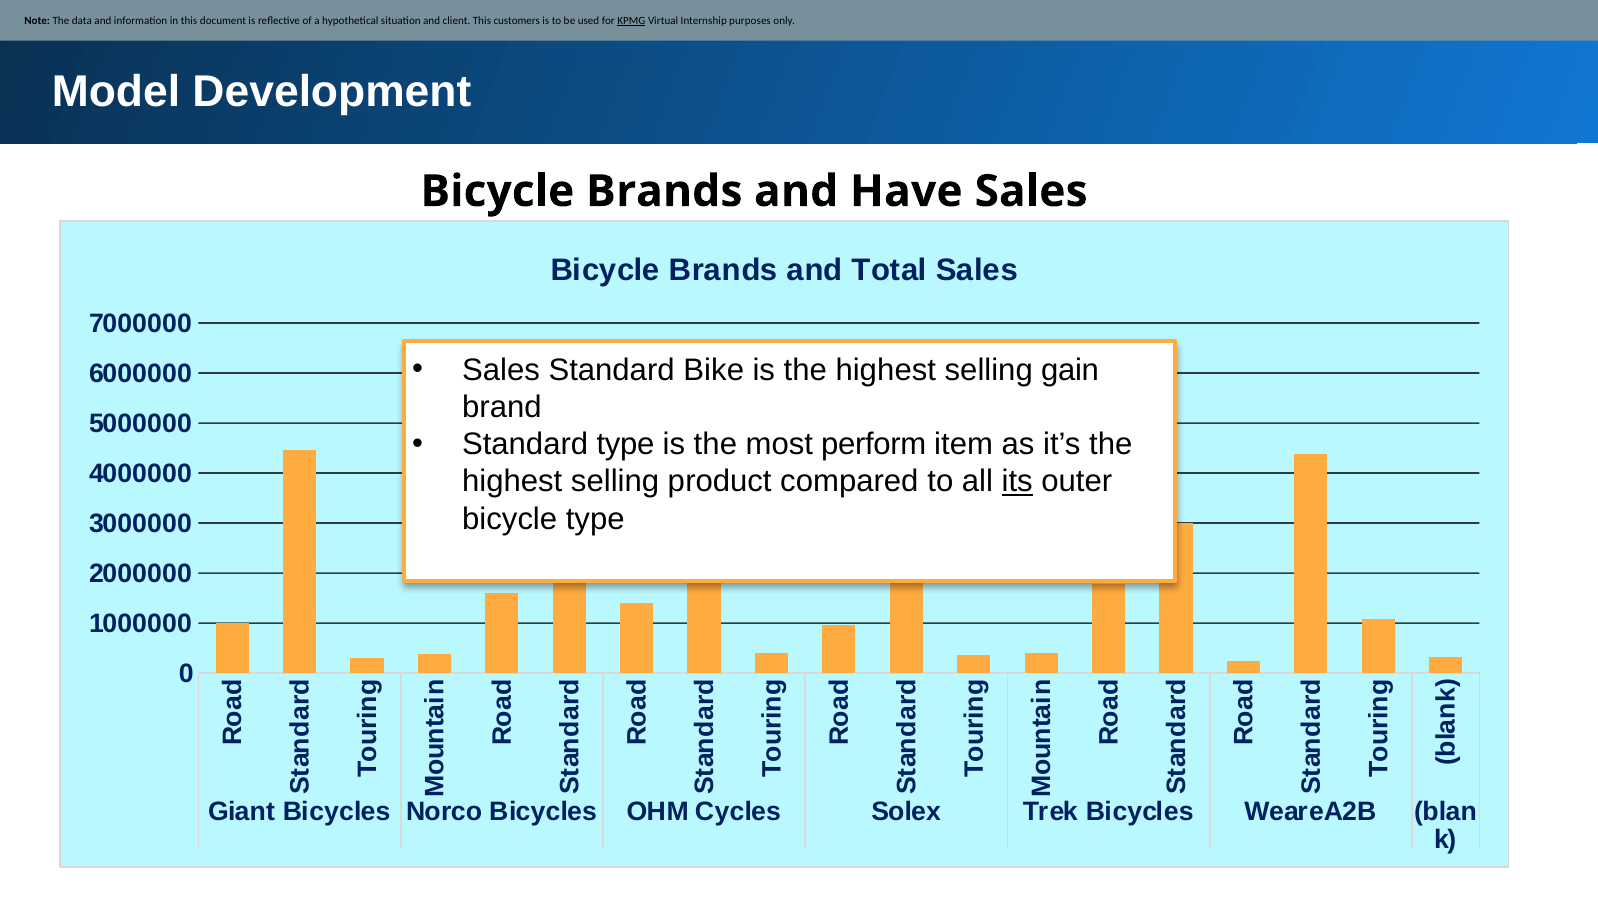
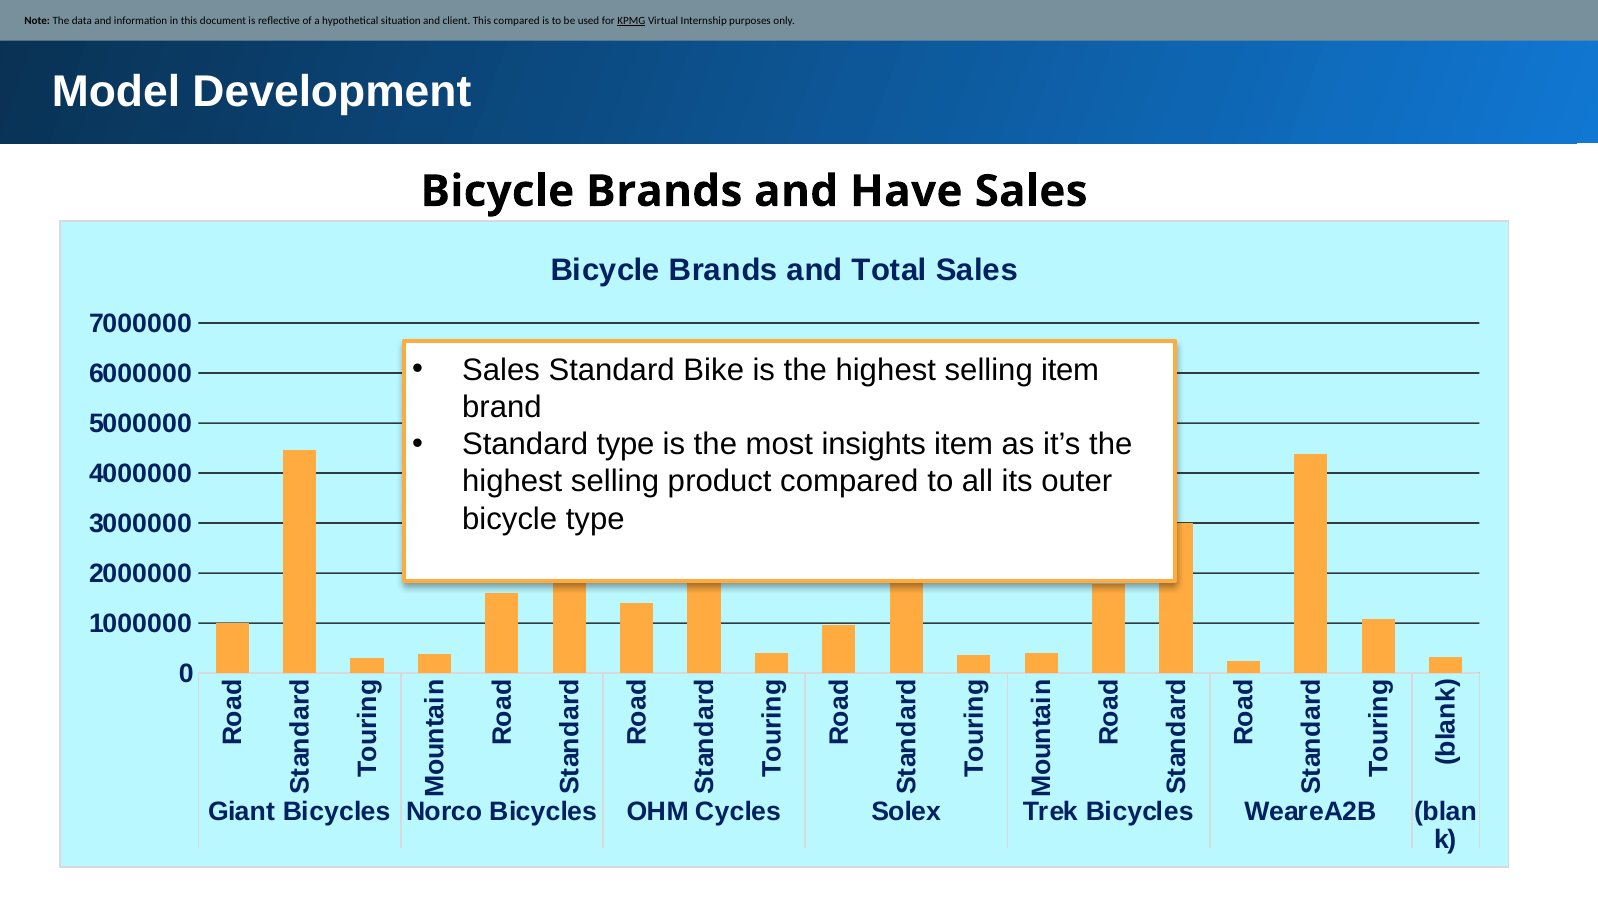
This customers: customers -> compared
selling gain: gain -> item
perform: perform -> insights
its underline: present -> none
